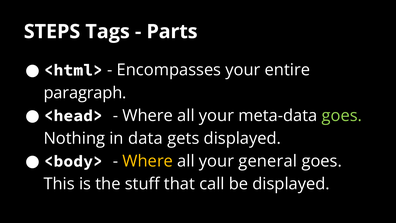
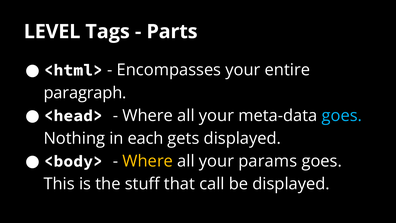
STEPS: STEPS -> LEVEL
goes at (342, 115) colour: light green -> light blue
data: data -> each
general: general -> params
